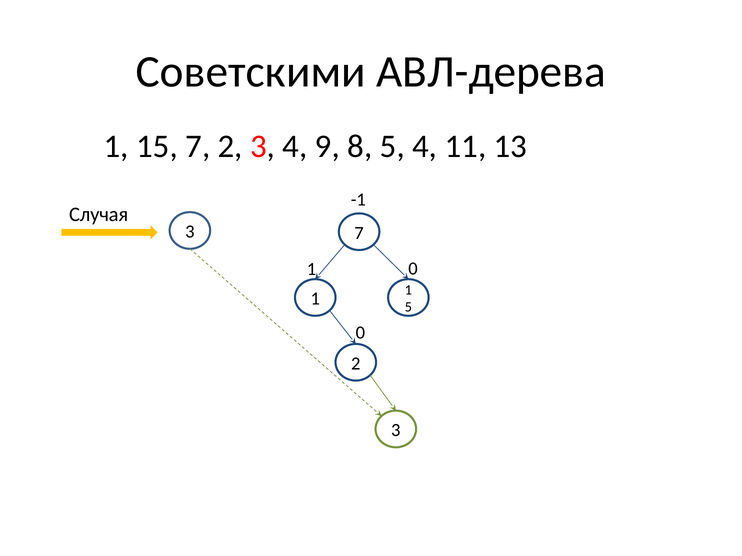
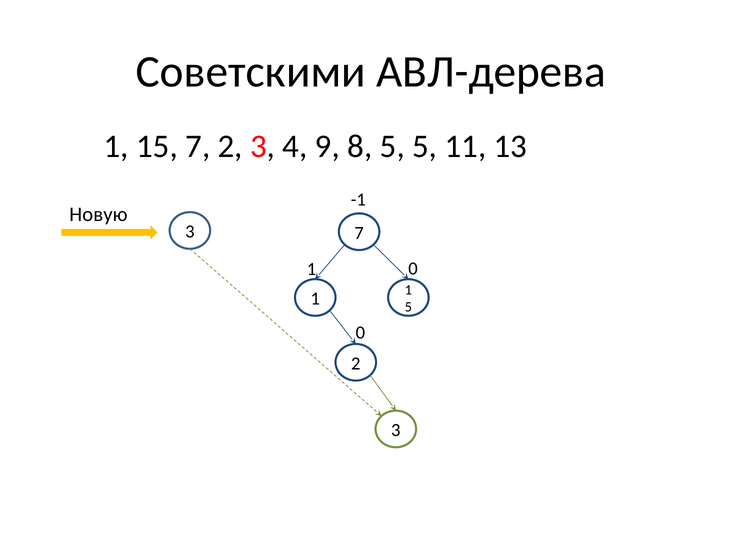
5 4: 4 -> 5
Случая: Случая -> Новую
